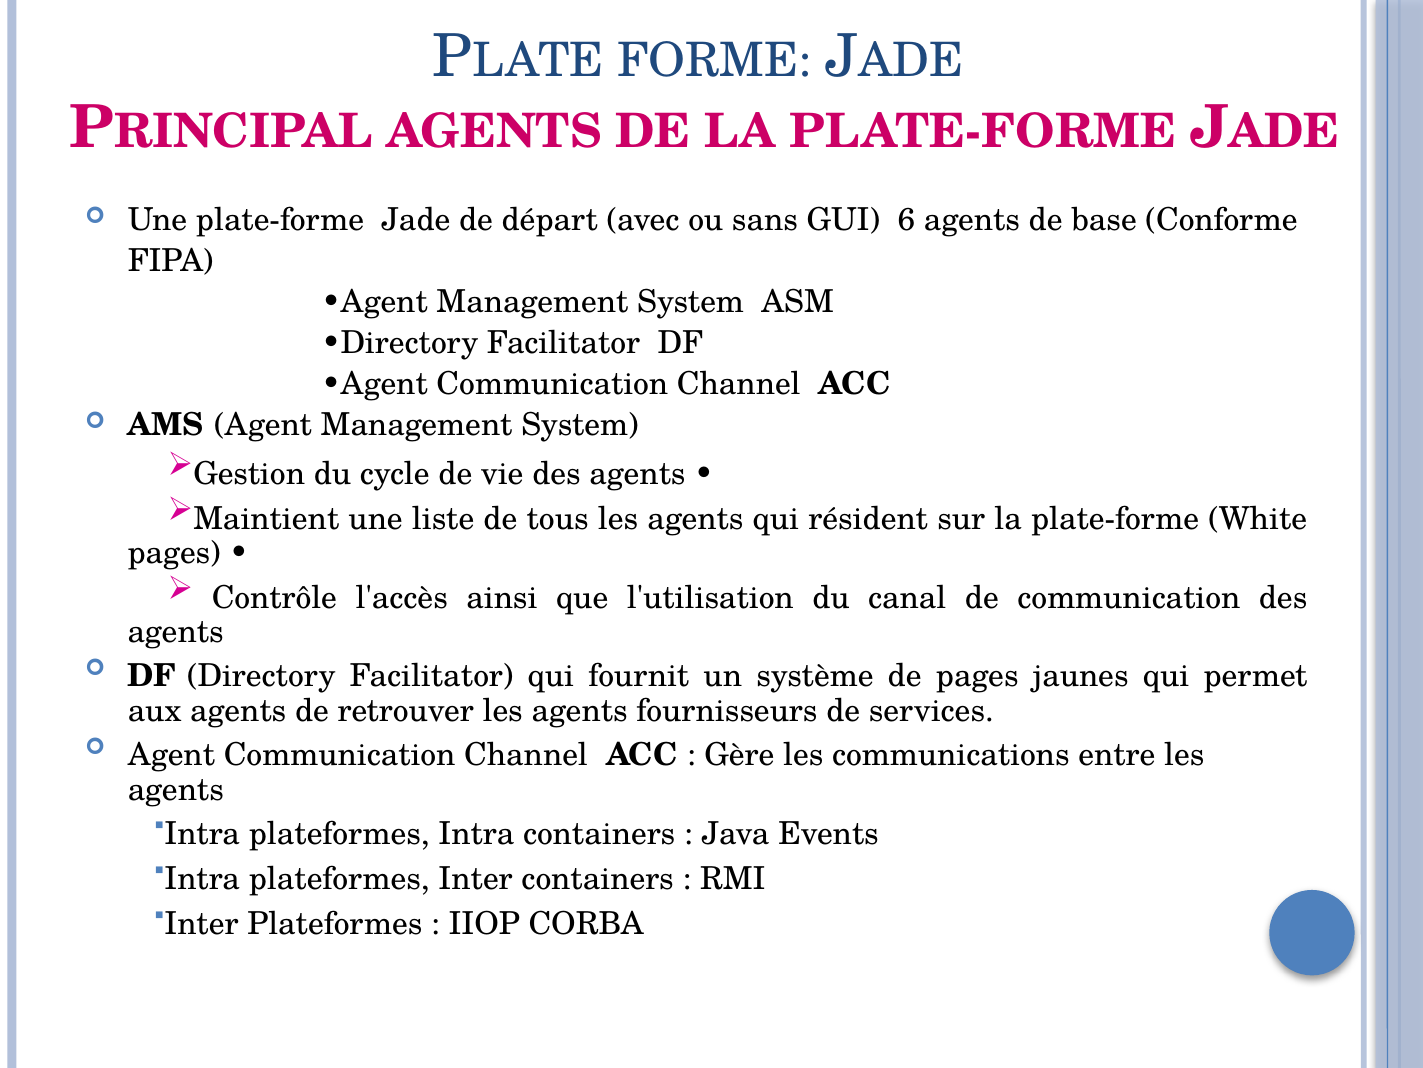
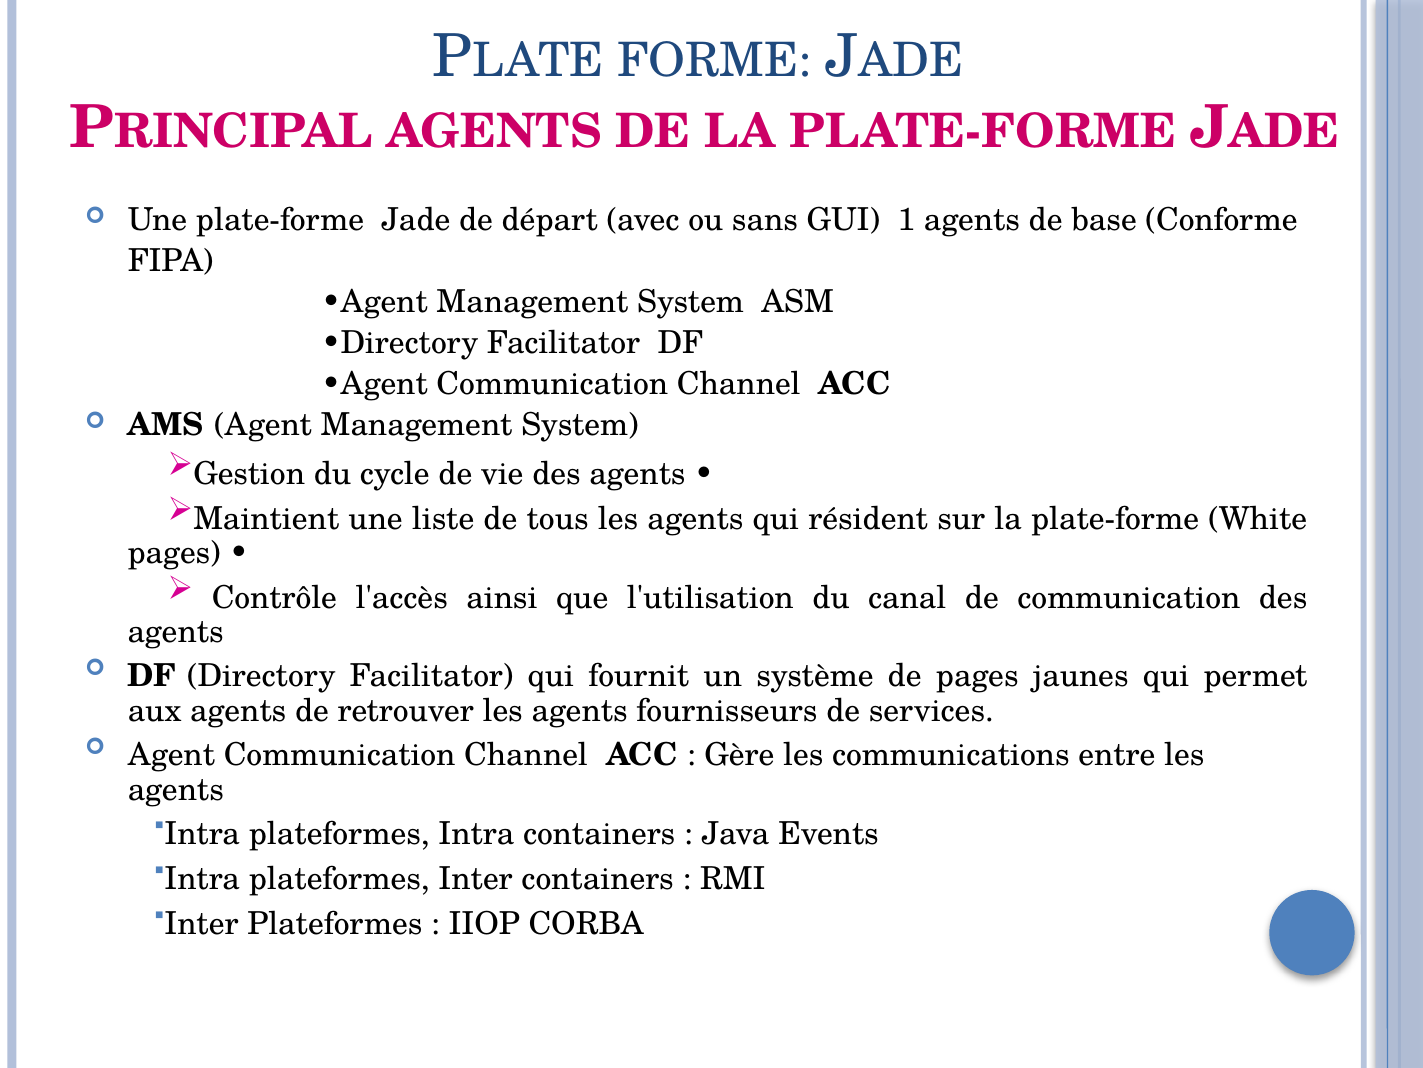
6: 6 -> 1
